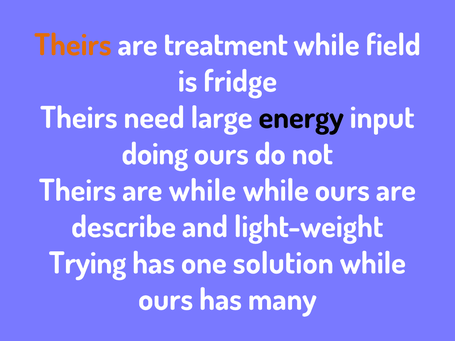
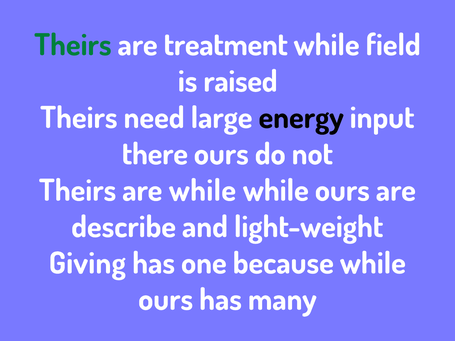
Theirs at (73, 45) colour: orange -> green
fridge: fridge -> raised
doing: doing -> there
Trying: Trying -> Giving
solution: solution -> because
